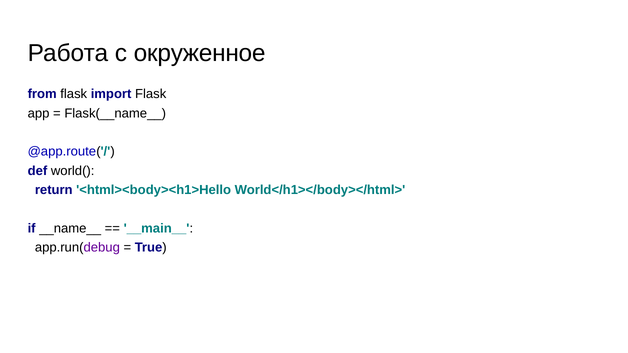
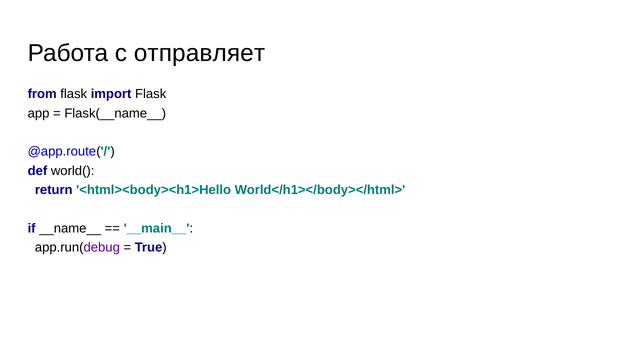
окруженное: окруженное -> отправляет
